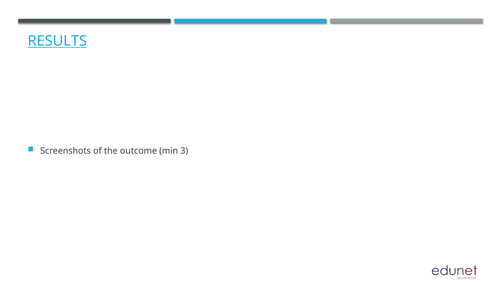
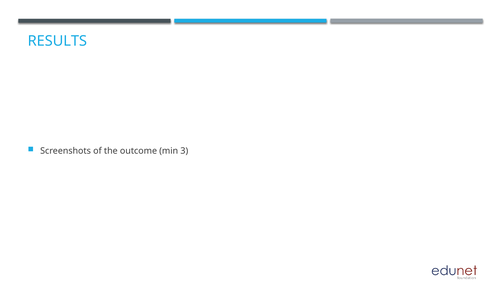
RESULTS underline: present -> none
